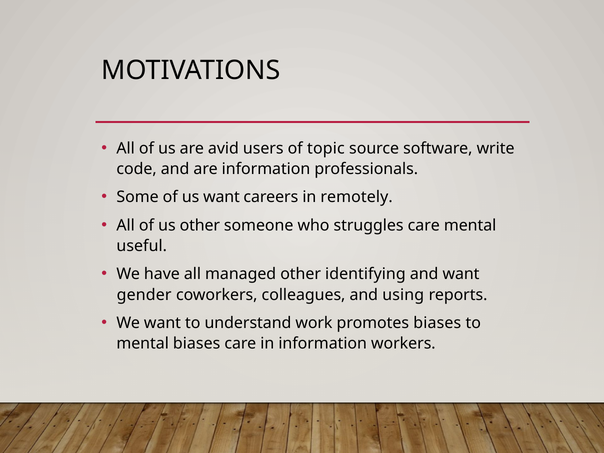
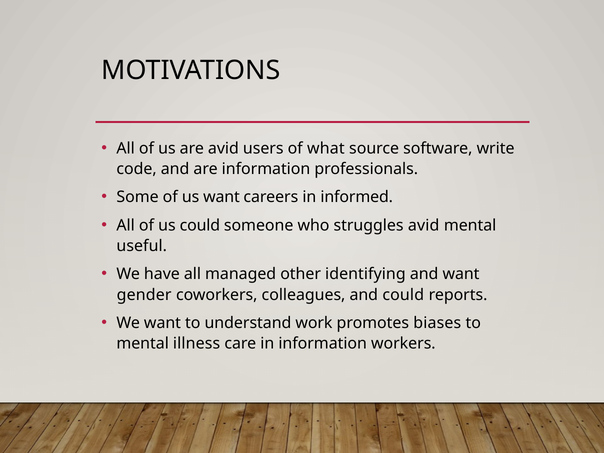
topic: topic -> what
remotely: remotely -> informed
us other: other -> could
struggles care: care -> avid
and using: using -> could
mental biases: biases -> illness
